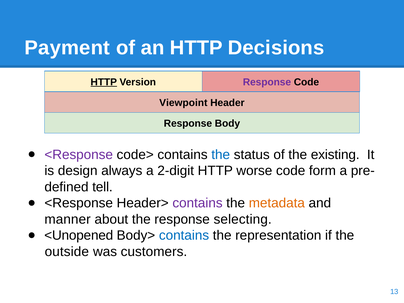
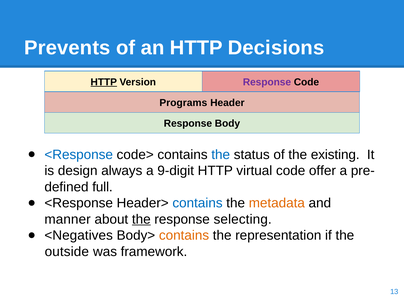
Payment: Payment -> Prevents
Viewpoint: Viewpoint -> Programs
<Response at (79, 155) colour: purple -> blue
2-digit: 2-digit -> 9-digit
worse: worse -> virtual
form: form -> offer
tell: tell -> full
contains at (197, 203) colour: purple -> blue
the at (141, 219) underline: none -> present
<Unopened: <Unopened -> <Negatives
contains at (184, 235) colour: blue -> orange
customers: customers -> framework
